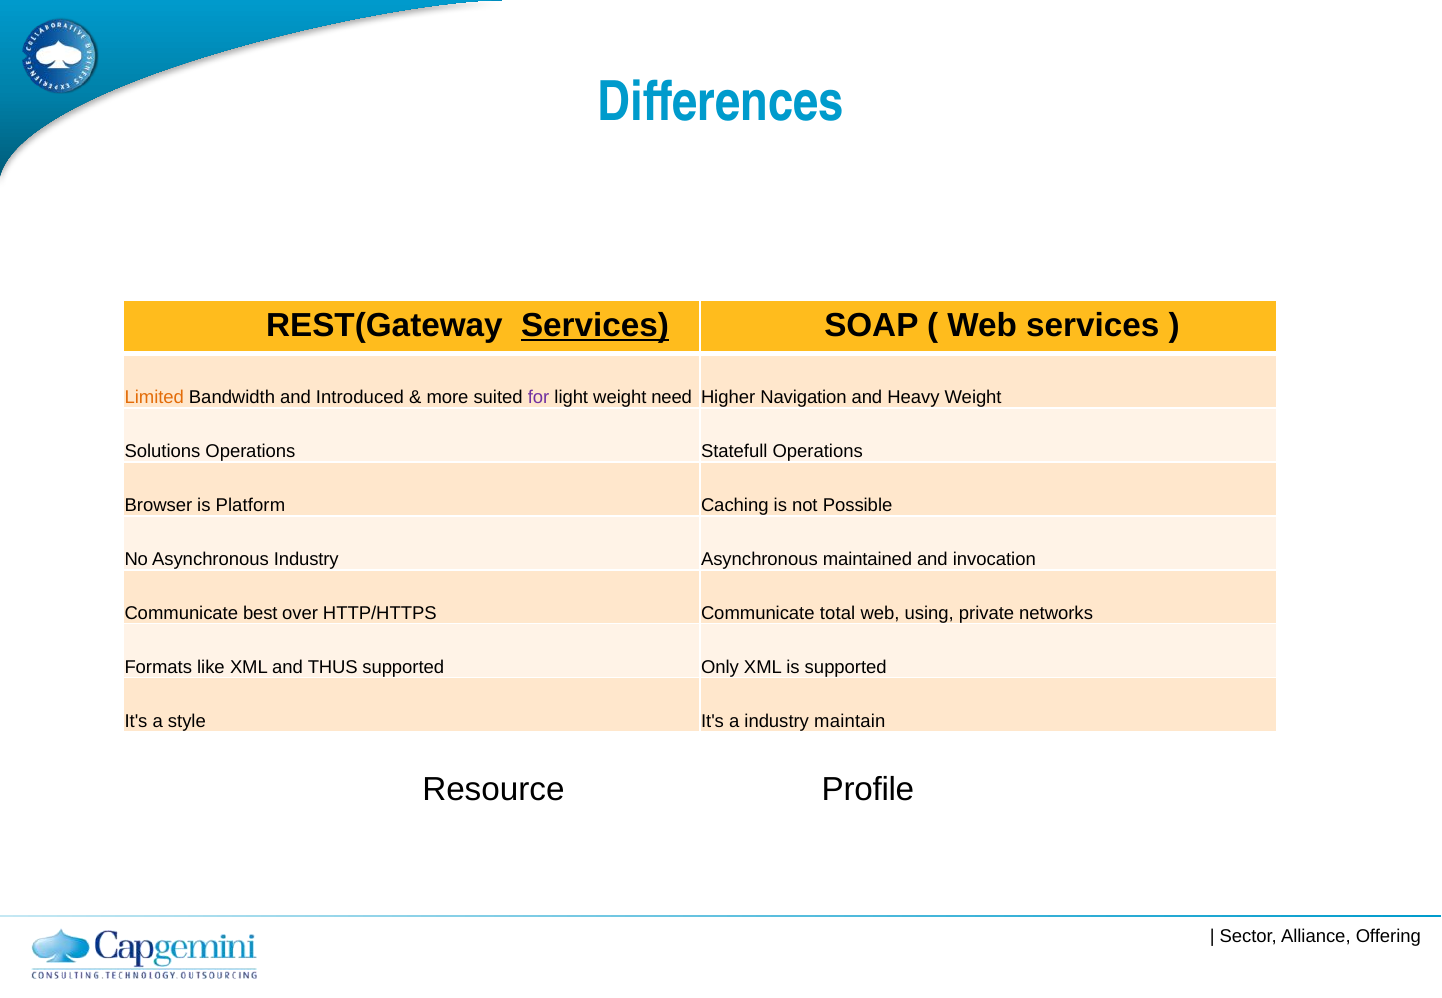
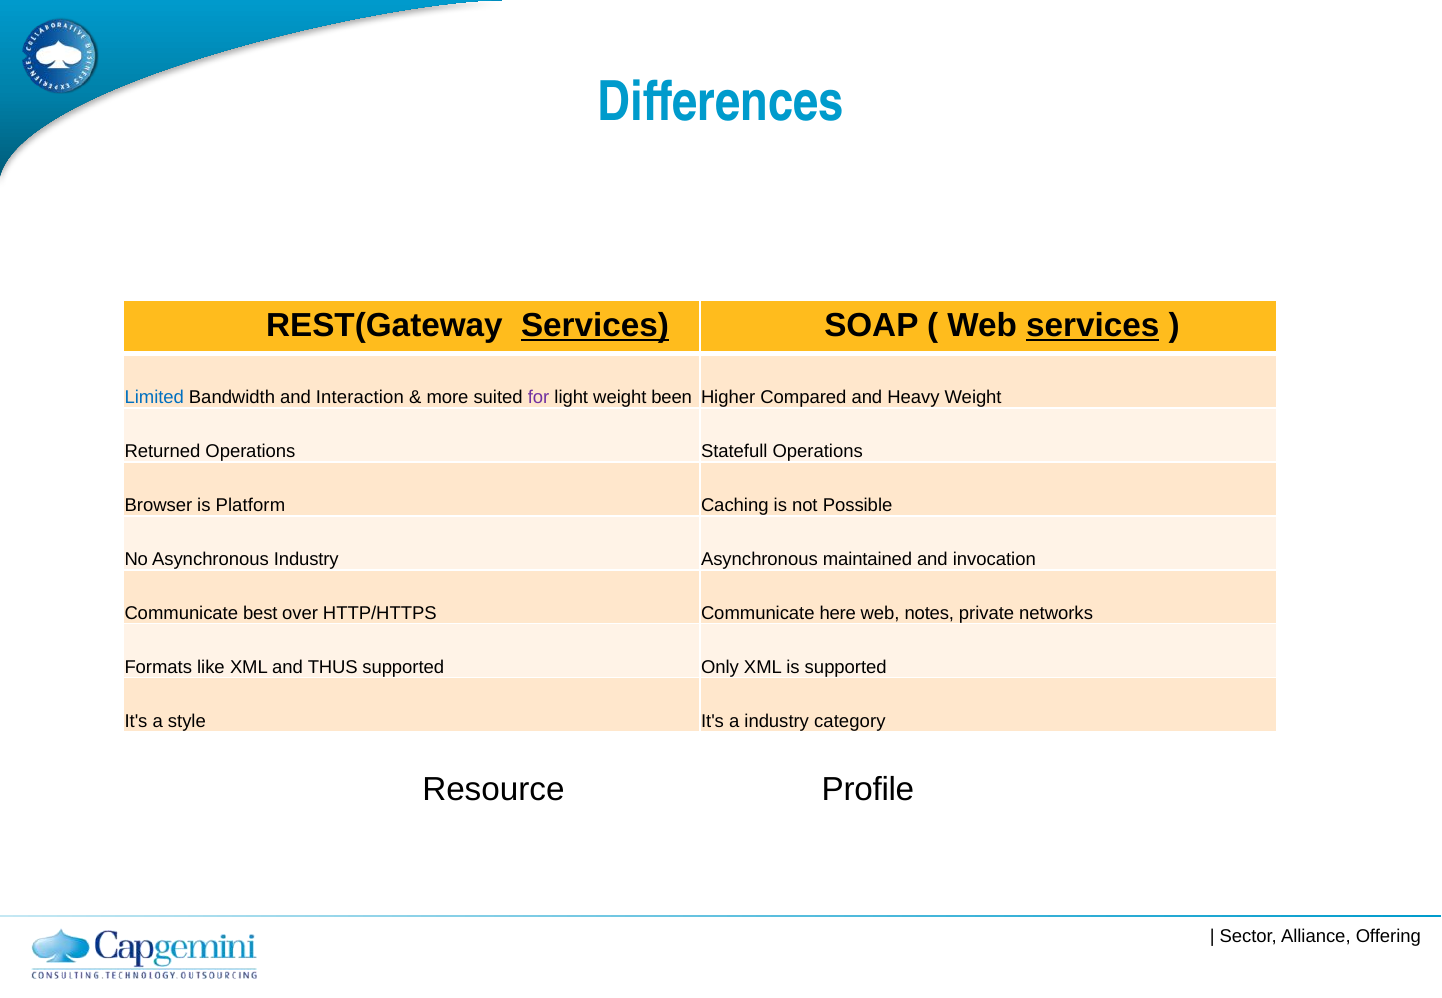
services at (1093, 326) underline: none -> present
Limited colour: orange -> blue
Introduced: Introduced -> Interaction
need: need -> been
Navigation: Navigation -> Compared
Solutions: Solutions -> Returned
total: total -> here
using: using -> notes
maintain: maintain -> category
